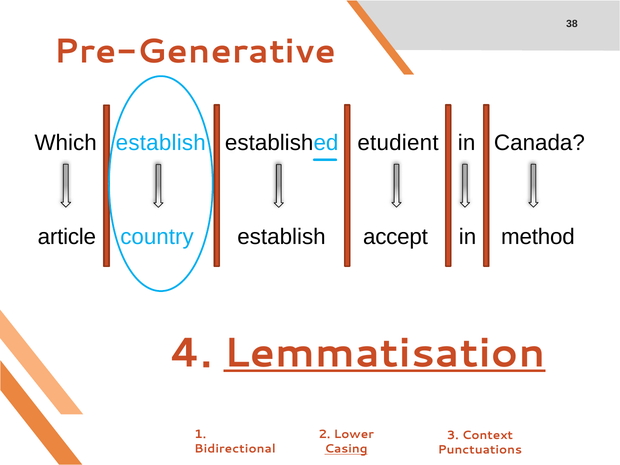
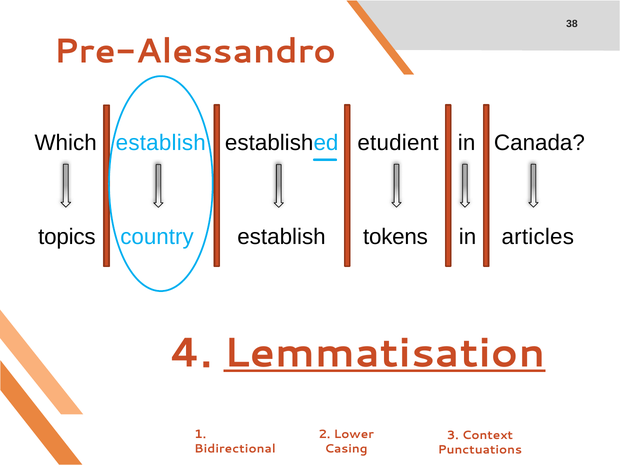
Pre-Generative: Pre-Generative -> Pre-Alessandro
article: article -> topics
accept: accept -> tokens
method: method -> articles
Casing underline: present -> none
